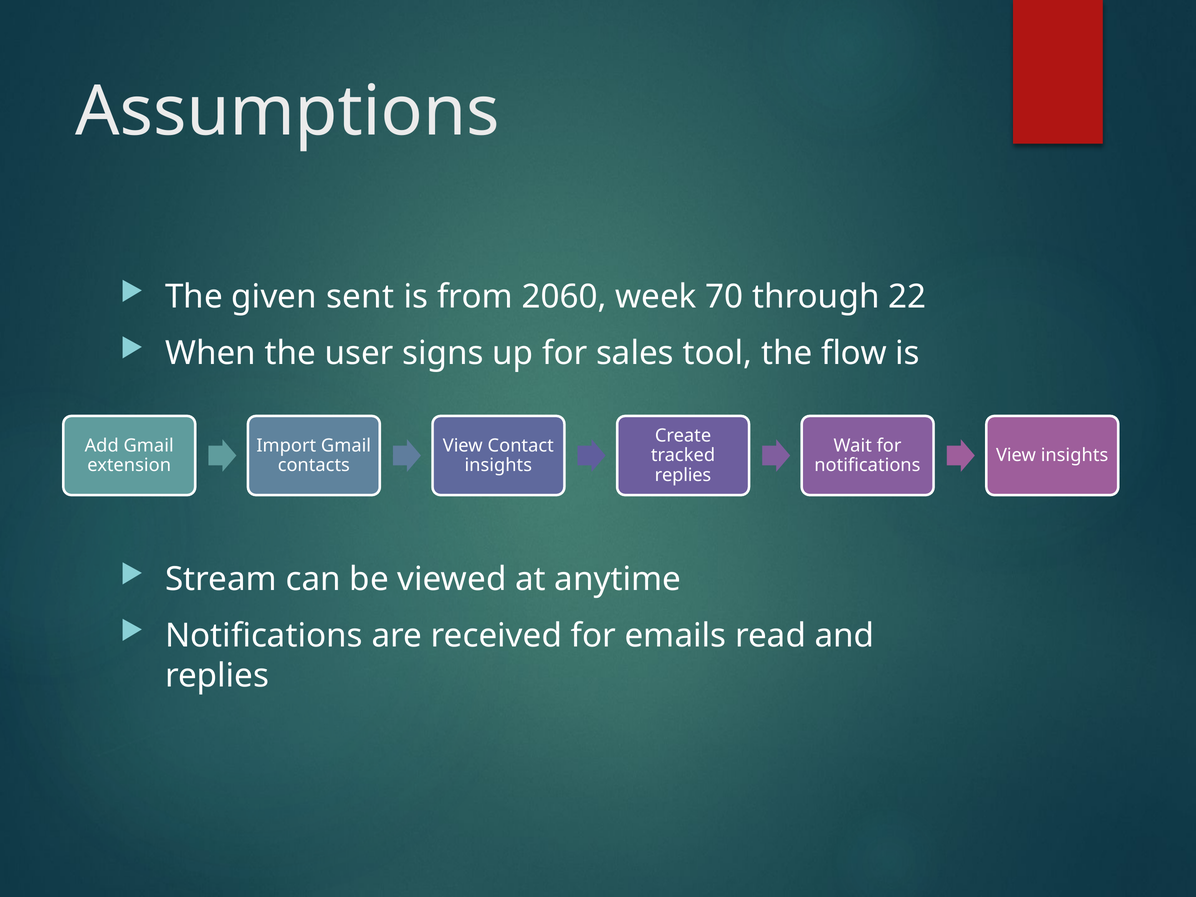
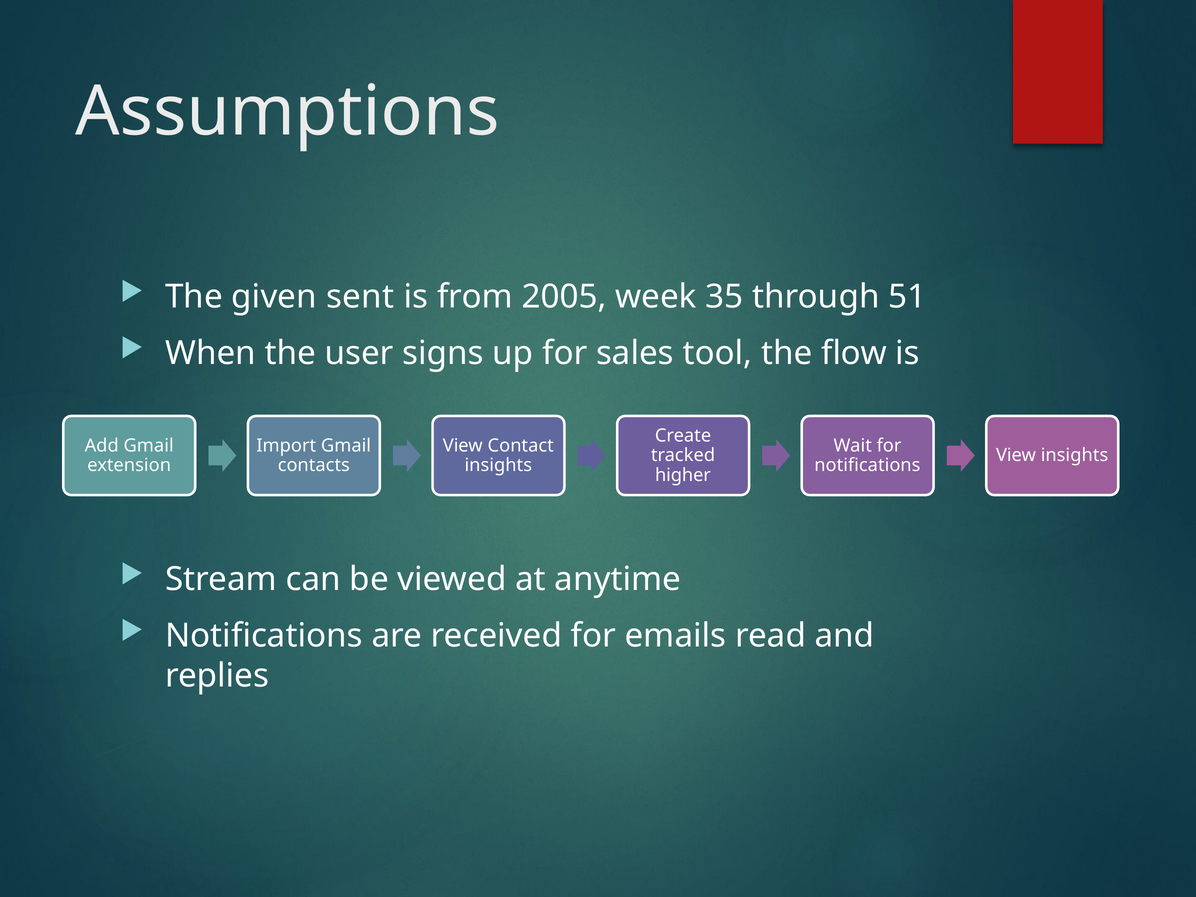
2060: 2060 -> 2005
70: 70 -> 35
22: 22 -> 51
replies at (683, 475): replies -> higher
